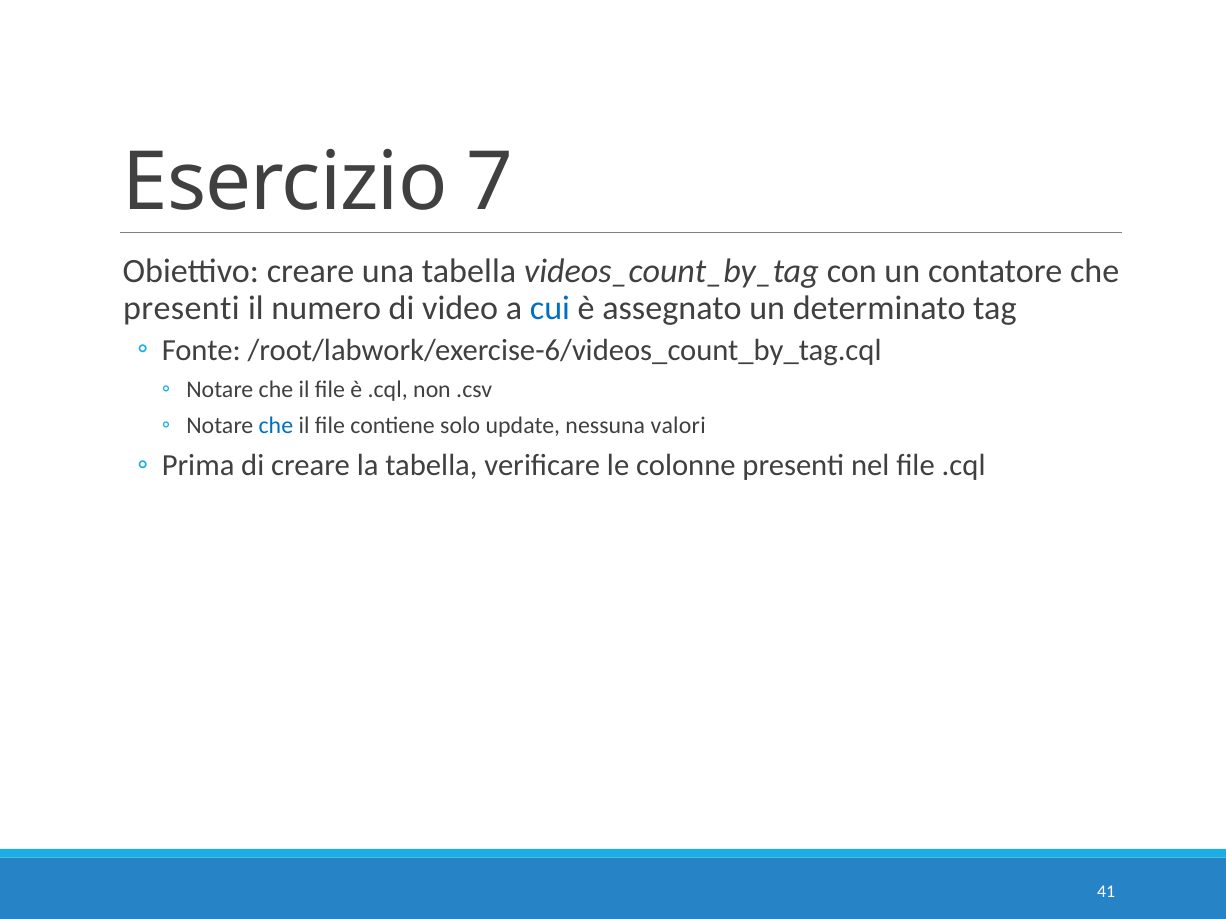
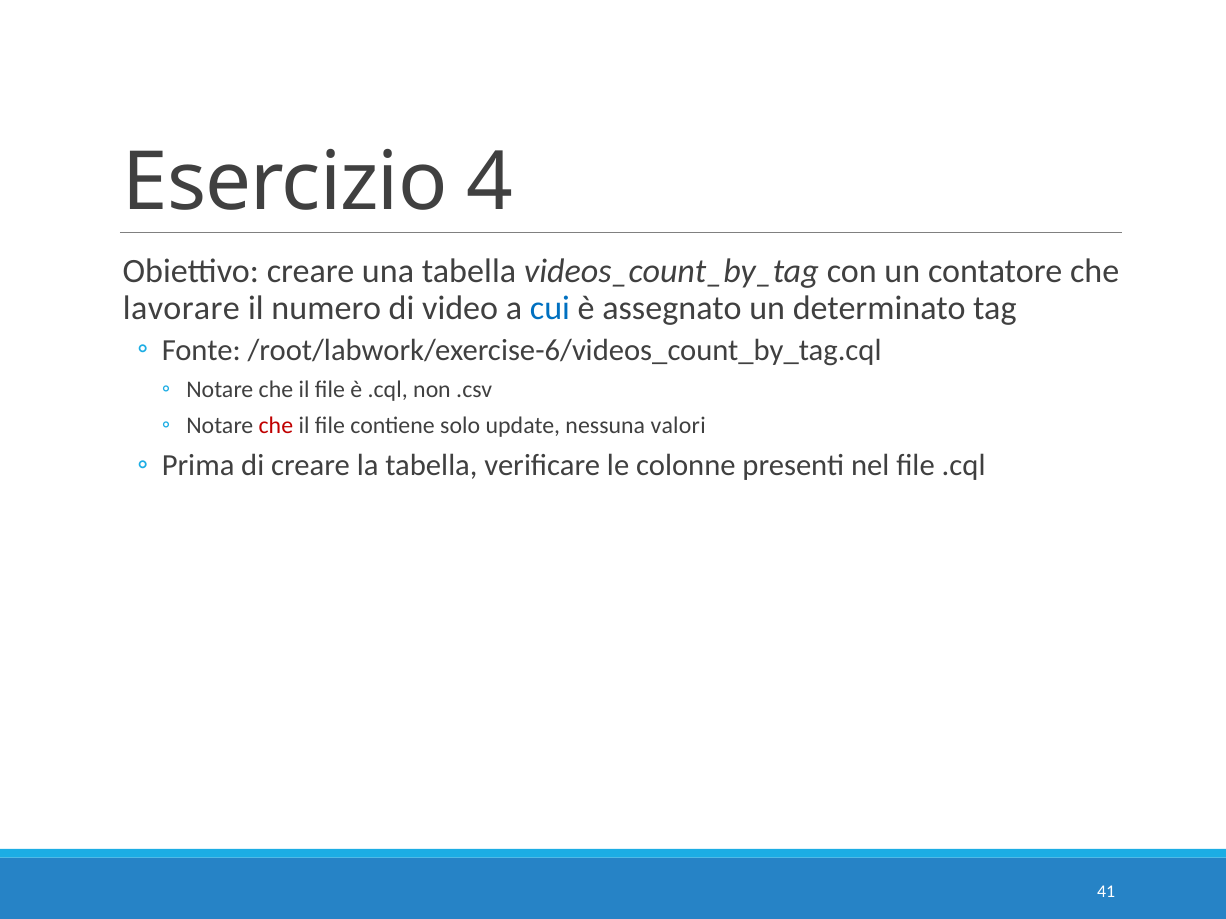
7: 7 -> 4
presenti at (181, 309): presenti -> lavorare
che at (276, 426) colour: blue -> red
